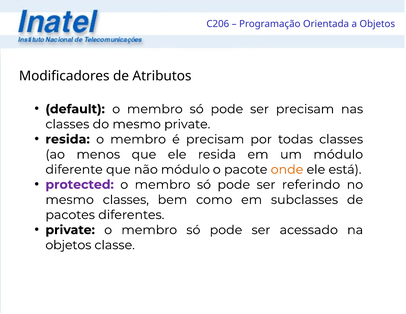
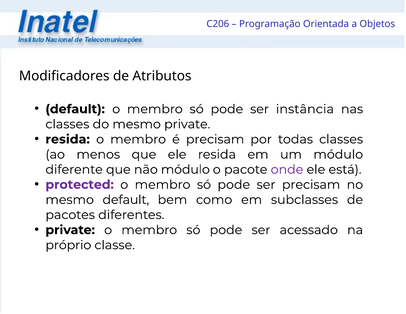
ser precisam: precisam -> instância
onde colour: orange -> purple
ser referindo: referindo -> precisam
mesmo classes: classes -> default
objetos at (68, 245): objetos -> próprio
